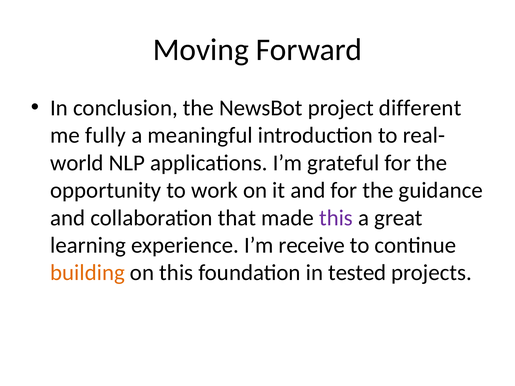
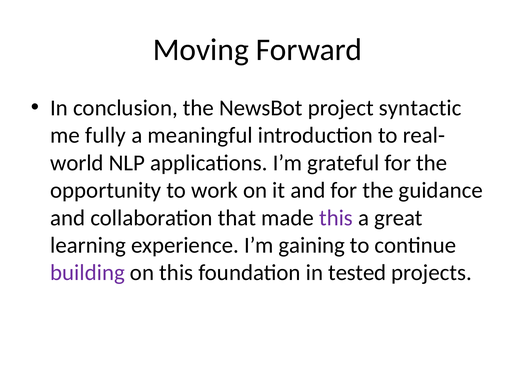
different: different -> syntactic
receive: receive -> gaining
building colour: orange -> purple
